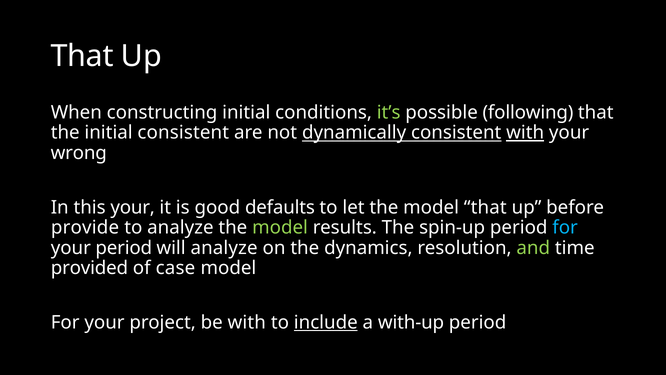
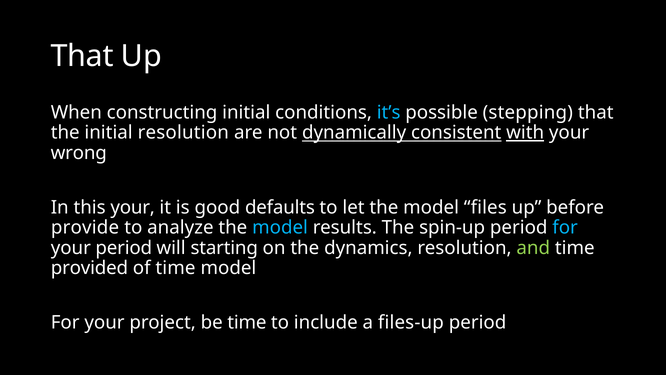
it’s colour: light green -> light blue
following: following -> stepping
initial consistent: consistent -> resolution
model that: that -> files
model at (280, 227) colour: light green -> light blue
will analyze: analyze -> starting
of case: case -> time
be with: with -> time
include underline: present -> none
with-up: with-up -> files-up
